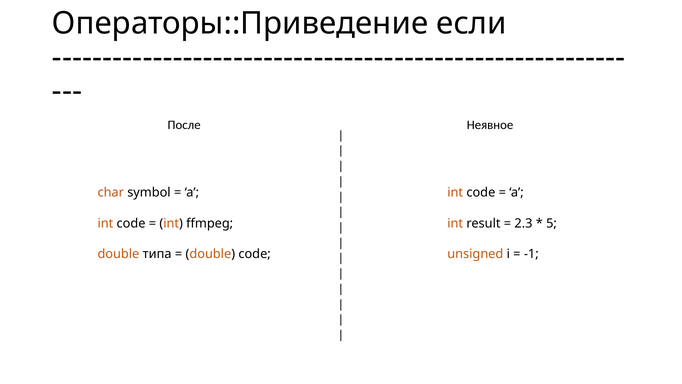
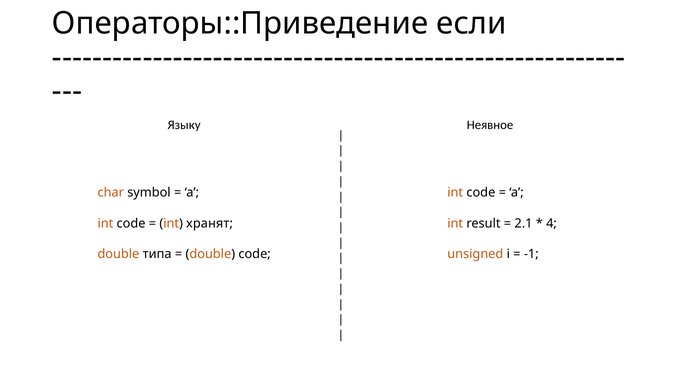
После: После -> Языку
ffmpeg: ffmpeg -> хранят
2.3: 2.3 -> 2.1
5: 5 -> 4
